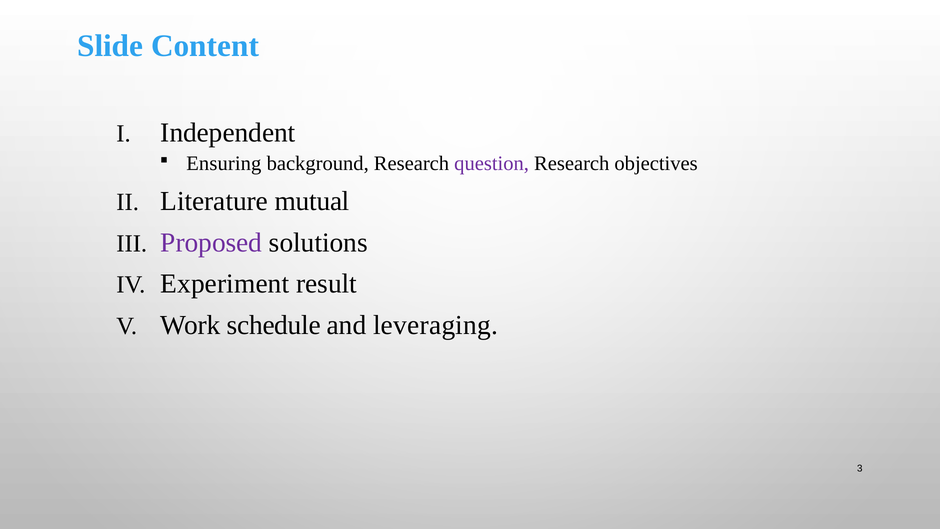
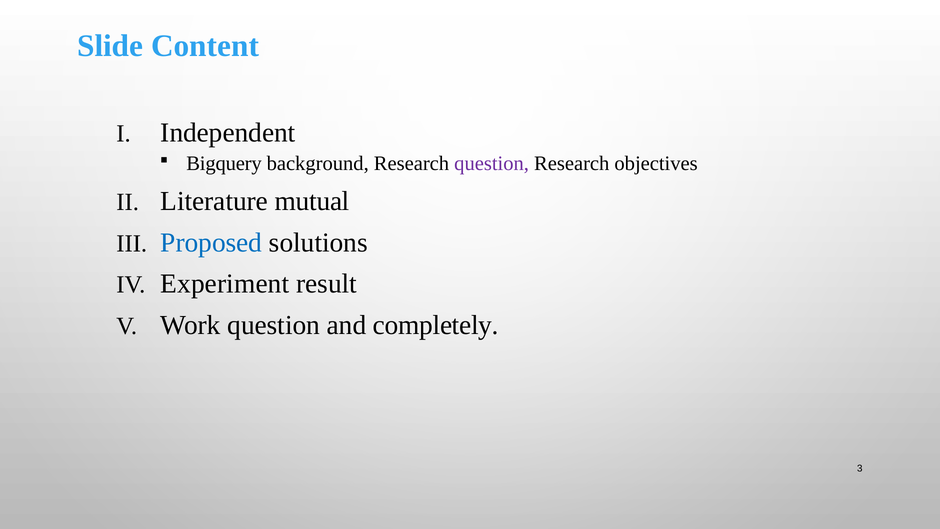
Ensuring: Ensuring -> Bigquery
Proposed colour: purple -> blue
Work schedule: schedule -> question
leveraging: leveraging -> completely
